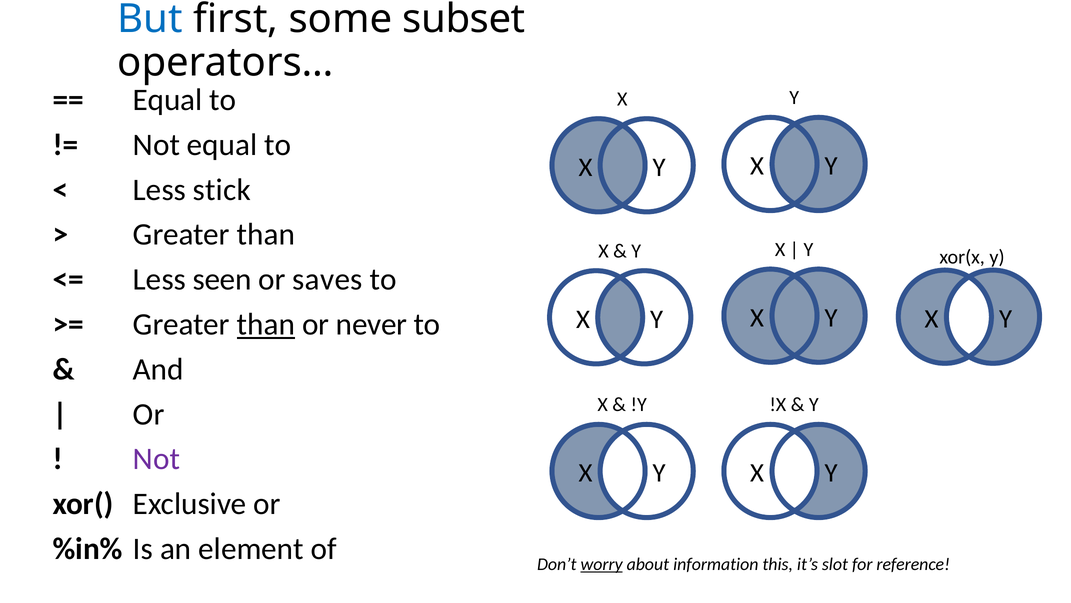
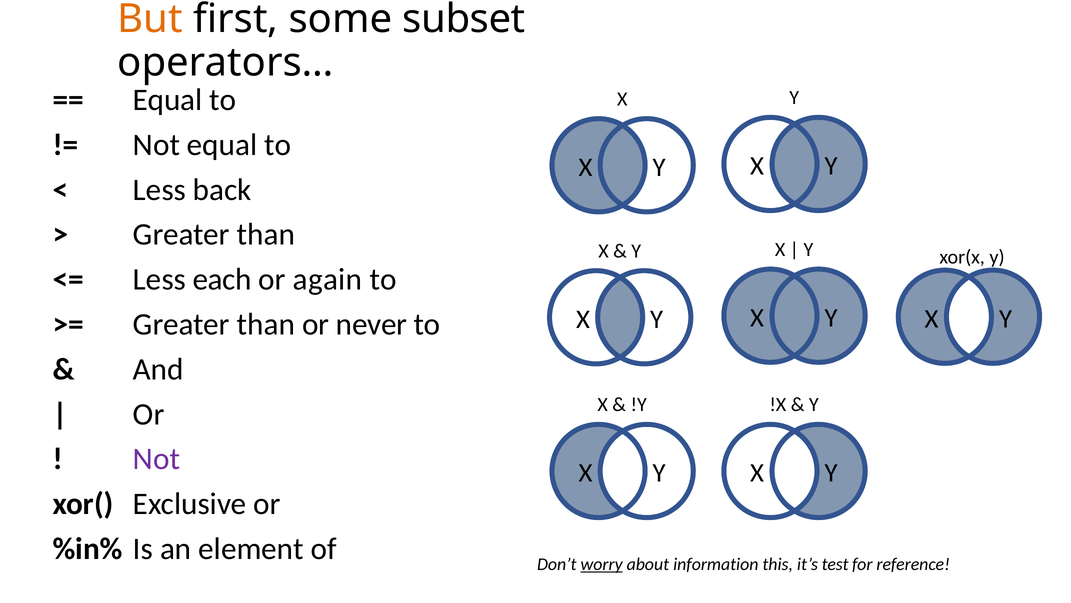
But colour: blue -> orange
stick: stick -> back
seen: seen -> each
saves: saves -> again
than at (266, 324) underline: present -> none
slot: slot -> test
